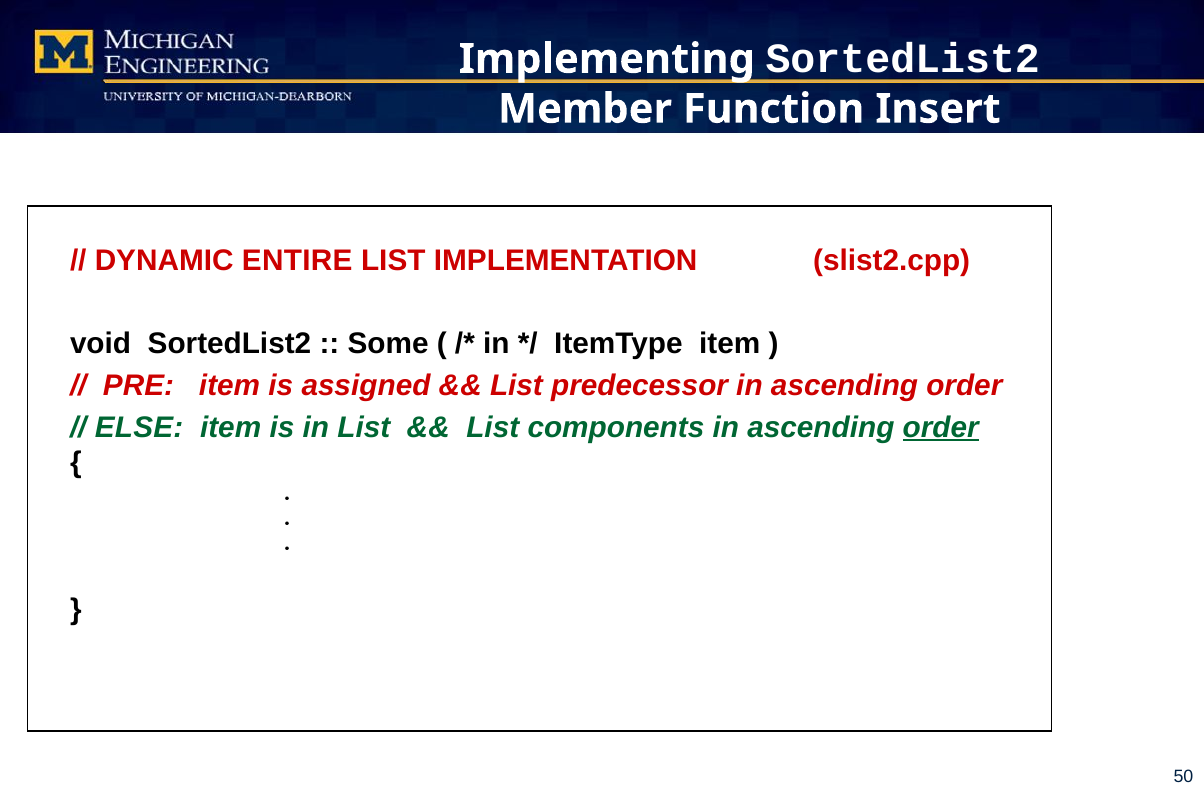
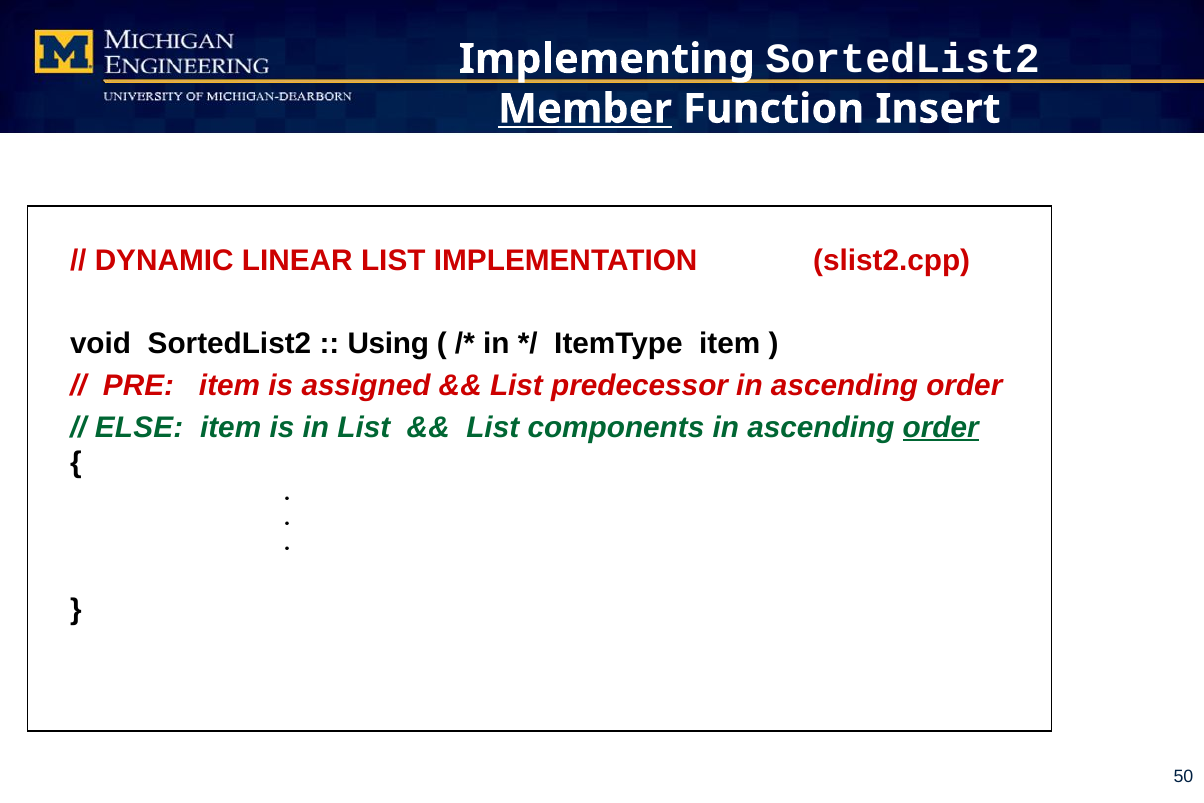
Member underline: none -> present
ENTIRE: ENTIRE -> LINEAR
Some: Some -> Using
